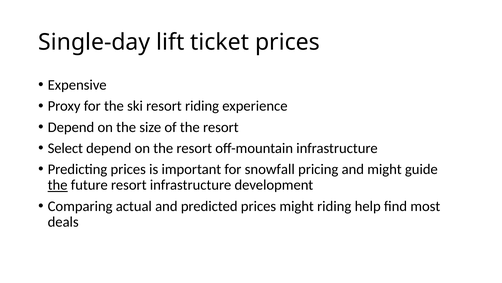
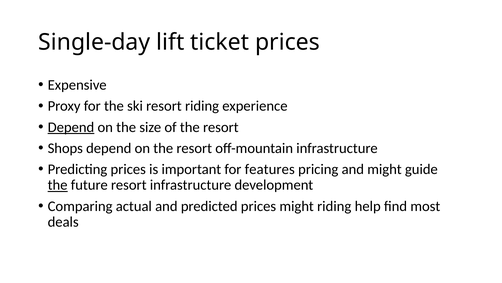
Depend at (71, 127) underline: none -> present
Select: Select -> Shops
snowfall: snowfall -> features
